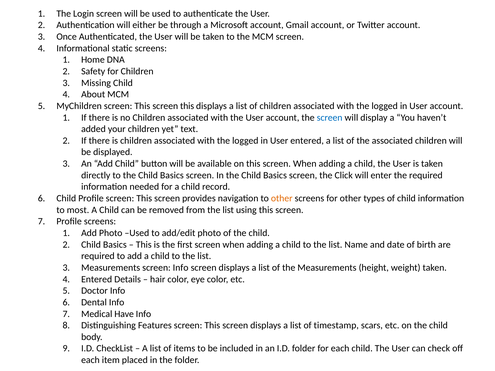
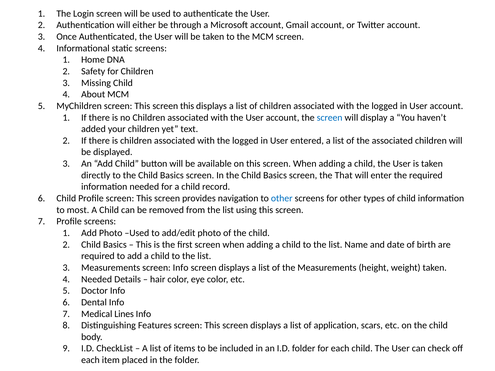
Click: Click -> That
other at (282, 198) colour: orange -> blue
Entered at (97, 279): Entered -> Needed
Have: Have -> Lines
timestamp: timestamp -> application
